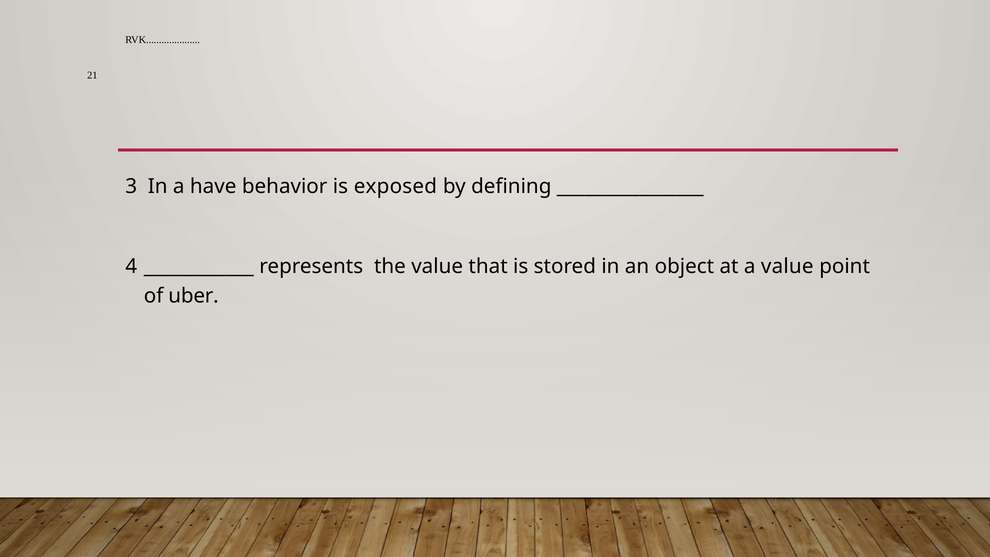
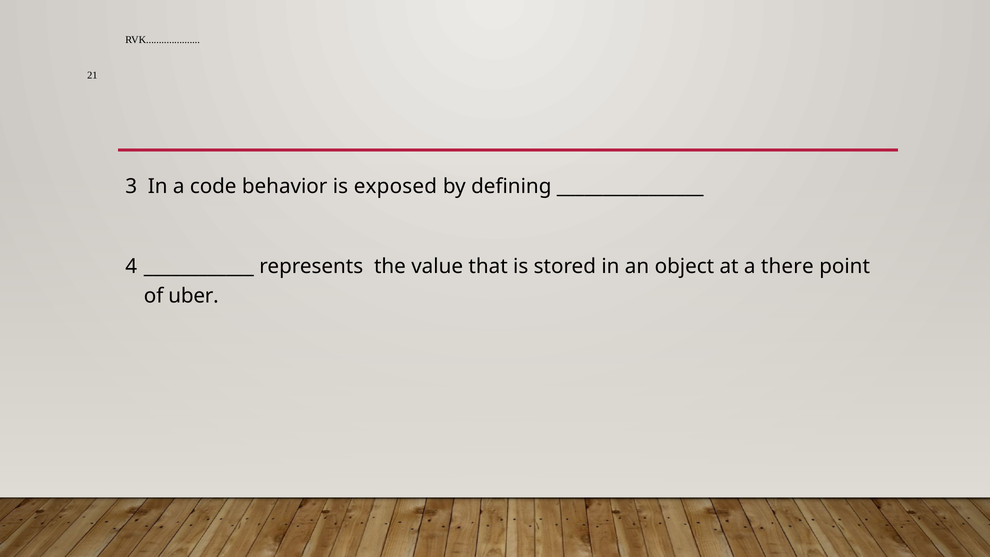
have: have -> code
a value: value -> there
